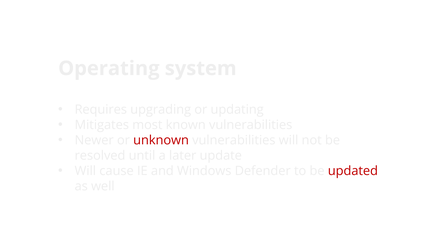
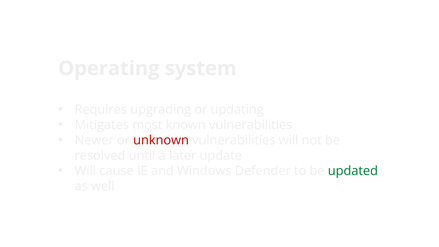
updated colour: red -> green
